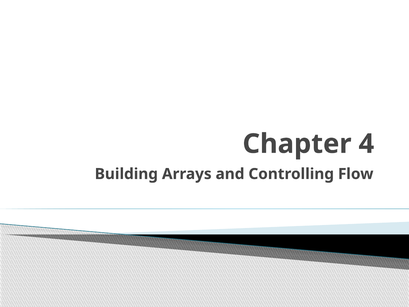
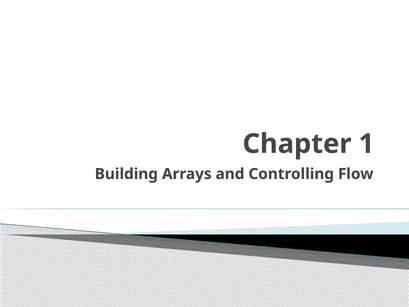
4: 4 -> 1
